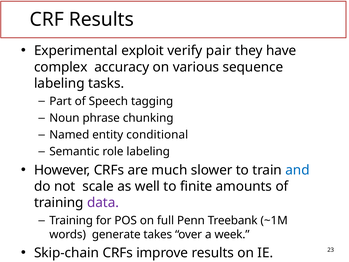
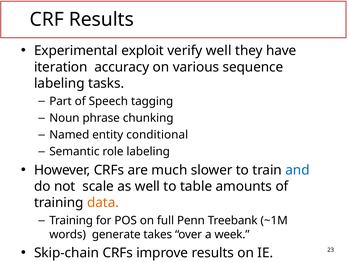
verify pair: pair -> well
complex: complex -> iteration
finite: finite -> table
data colour: purple -> orange
